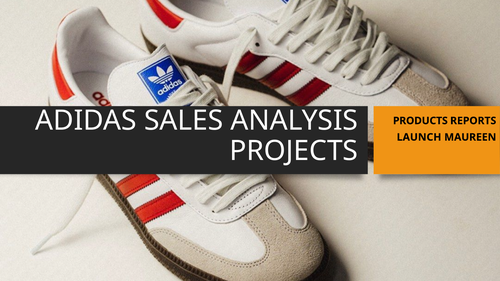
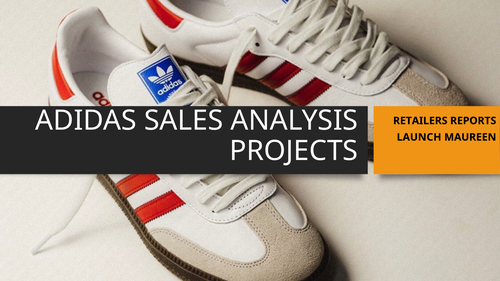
PRODUCTS: PRODUCTS -> RETAILERS
